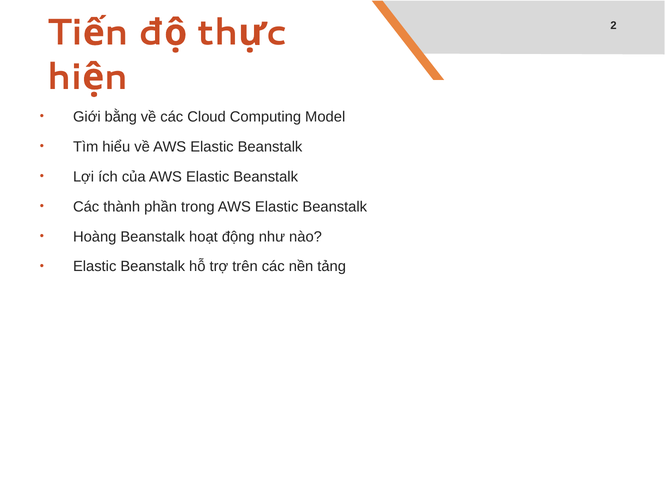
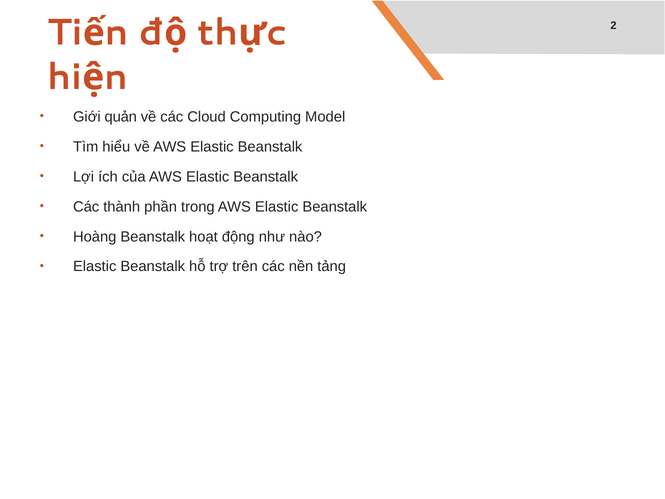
bằng: bằng -> quản
